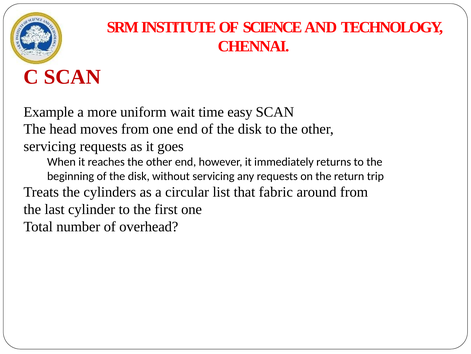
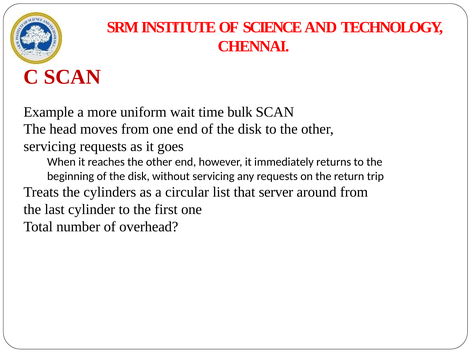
easy: easy -> bulk
fabric: fabric -> server
